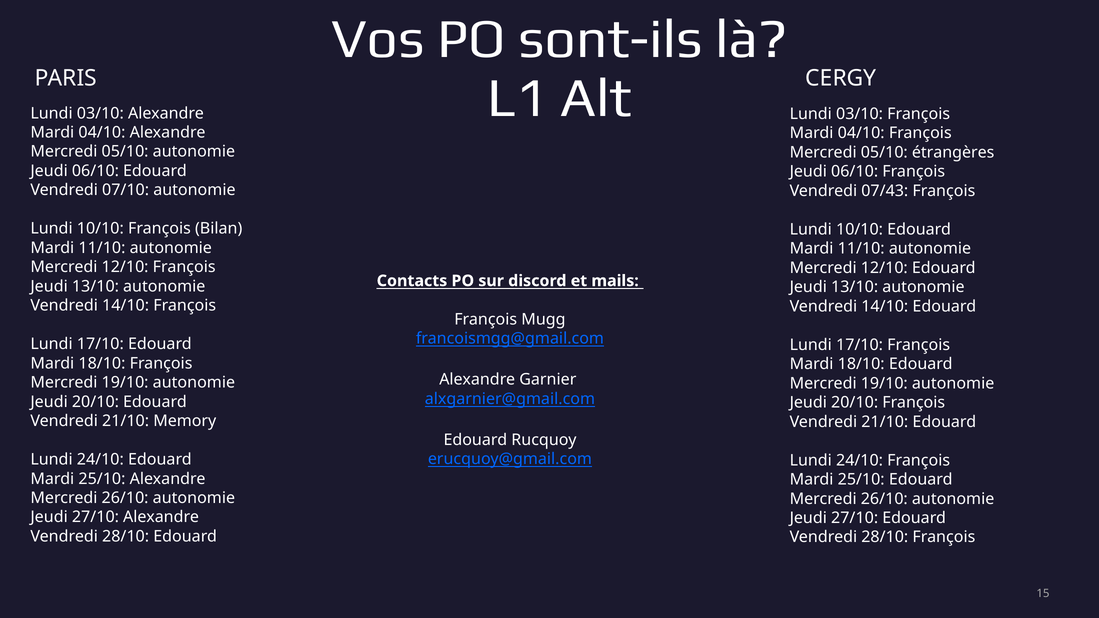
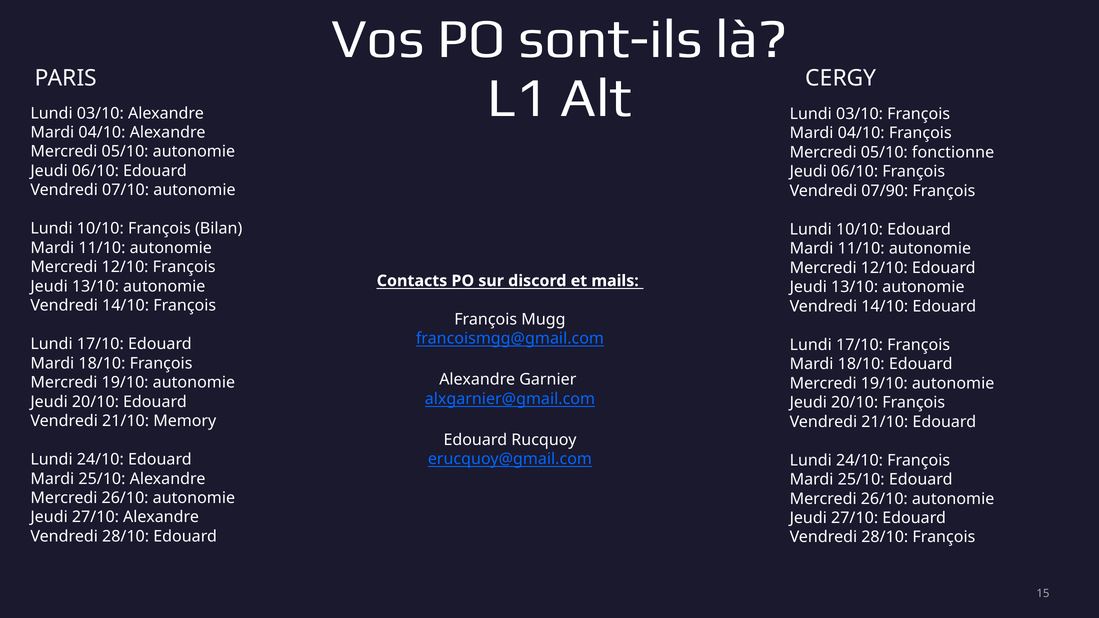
étrangères: étrangères -> fonctionne
07/43: 07/43 -> 07/90
